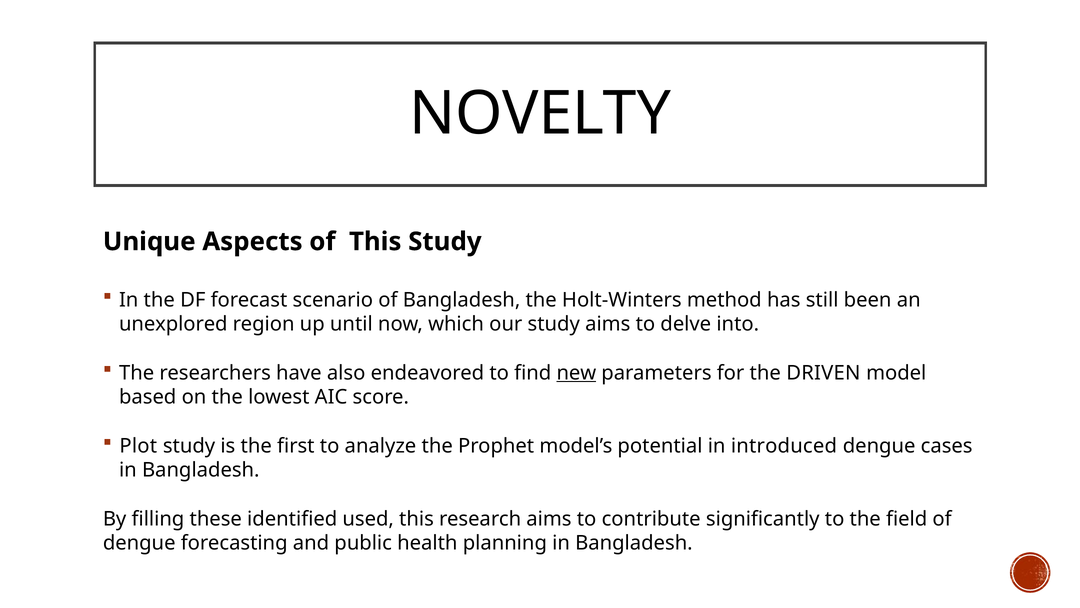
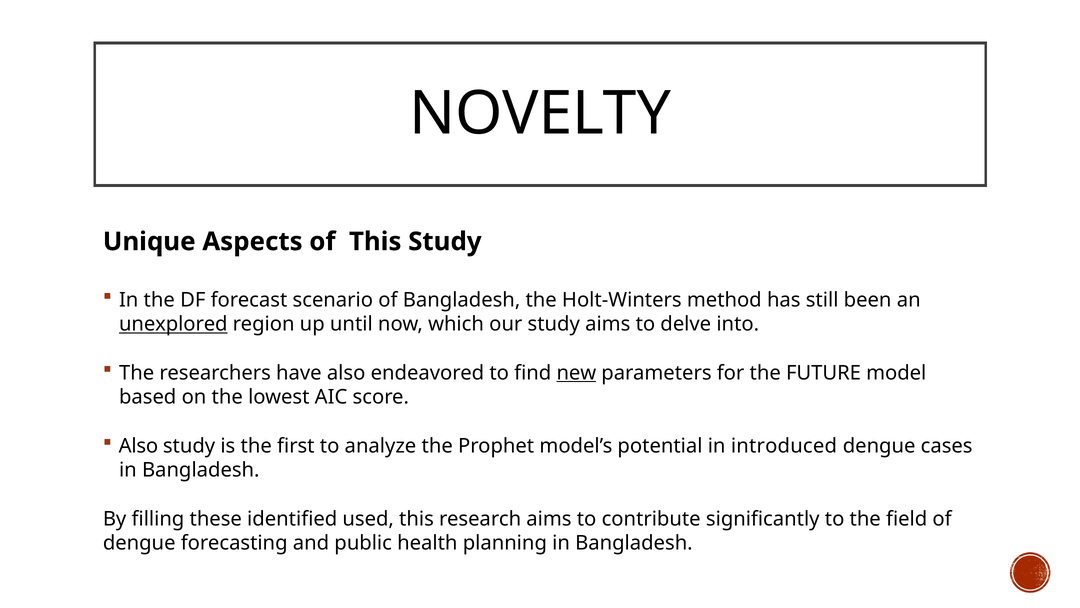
unexplored underline: none -> present
DRIVEN: DRIVEN -> FUTURE
Plot at (138, 446): Plot -> Also
